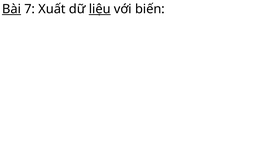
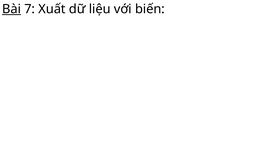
liệu underline: present -> none
